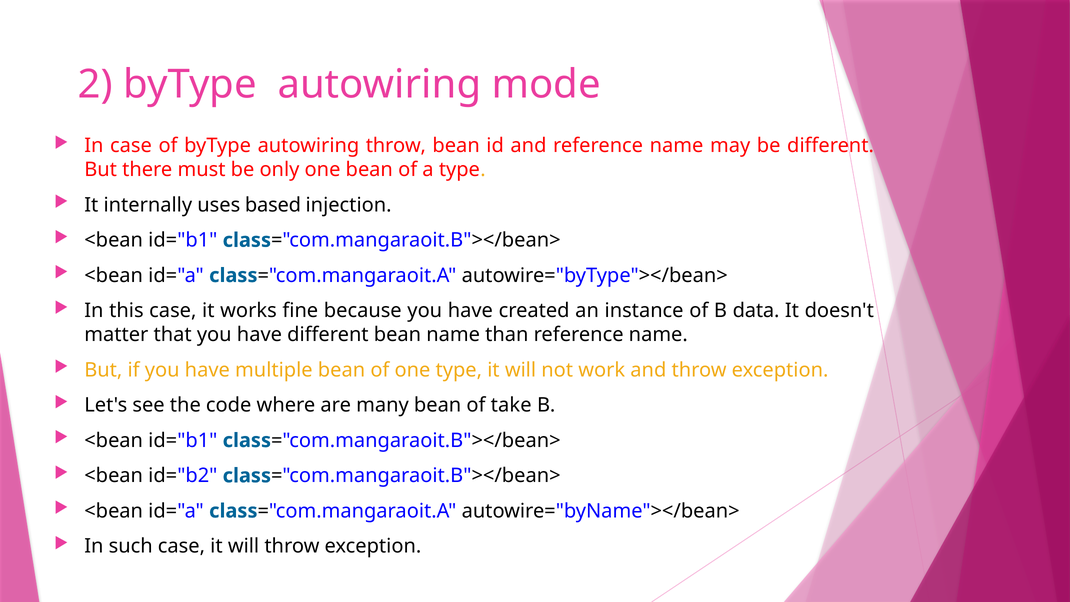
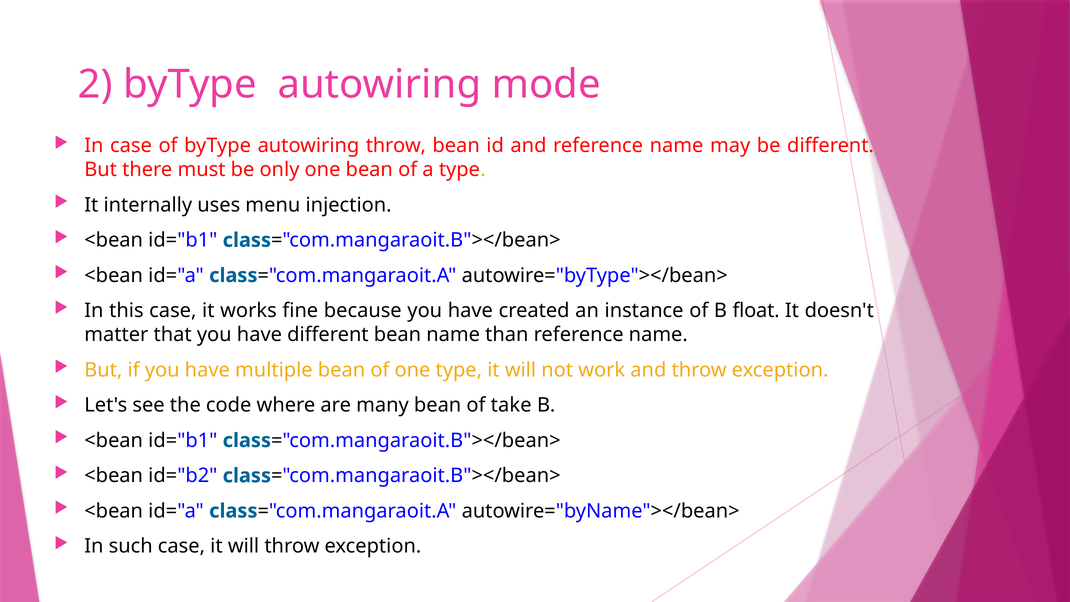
based: based -> menu
data: data -> float
